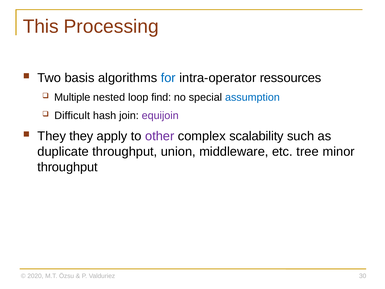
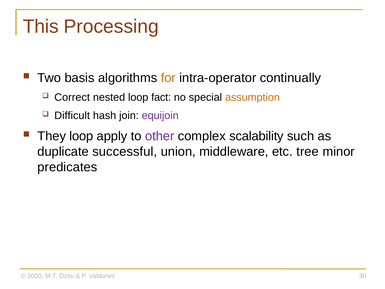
for colour: blue -> orange
ressources: ressources -> continually
Multiple: Multiple -> Correct
find: find -> fact
assumption colour: blue -> orange
They they: they -> loop
duplicate throughput: throughput -> successful
throughput at (68, 167): throughput -> predicates
